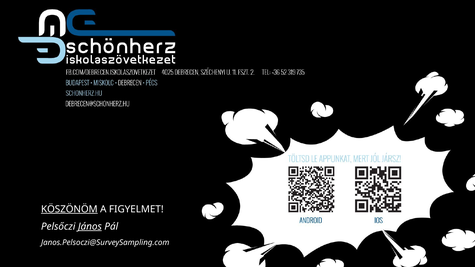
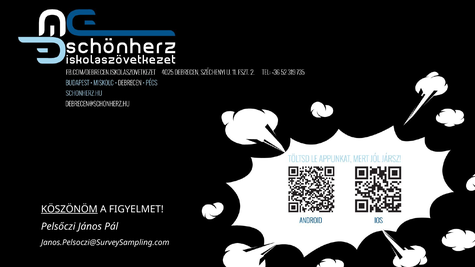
János underline: present -> none
